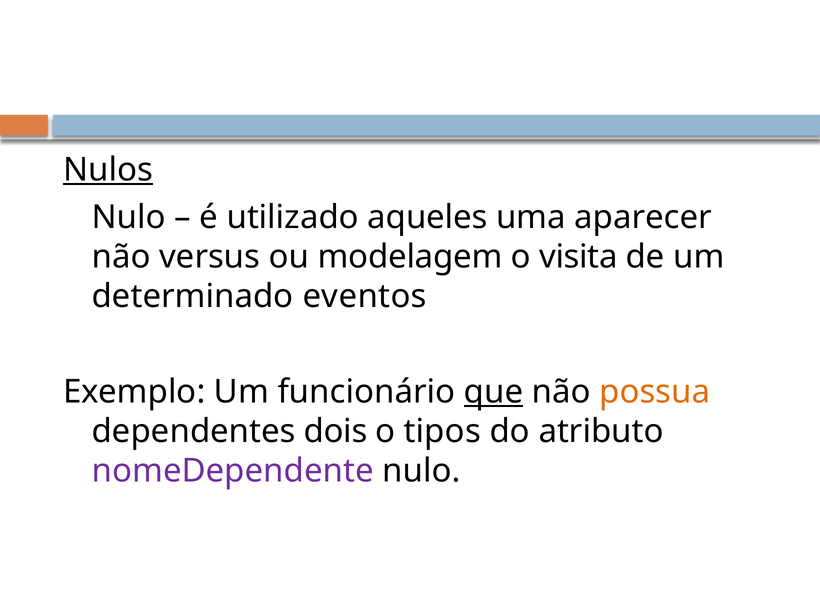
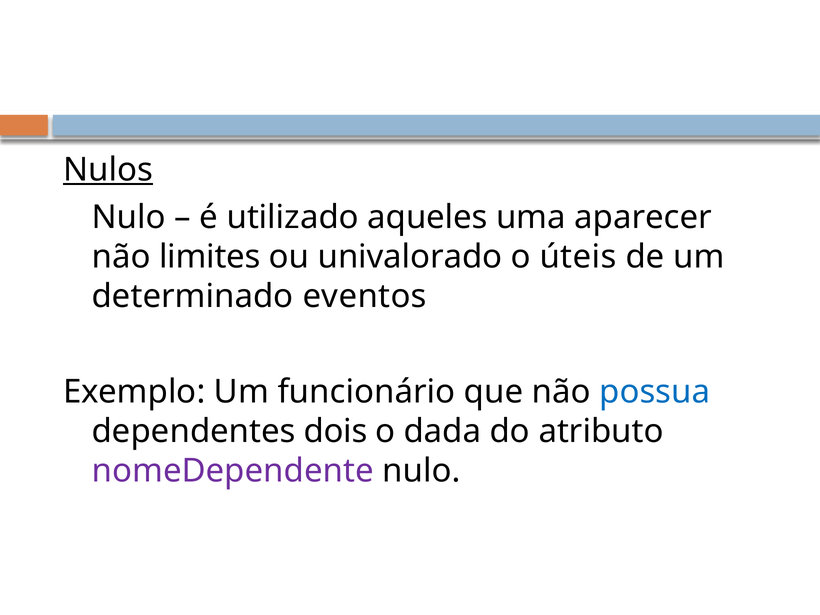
versus: versus -> limites
modelagem: modelagem -> univalorado
visita: visita -> úteis
que underline: present -> none
possua colour: orange -> blue
tipos: tipos -> dada
